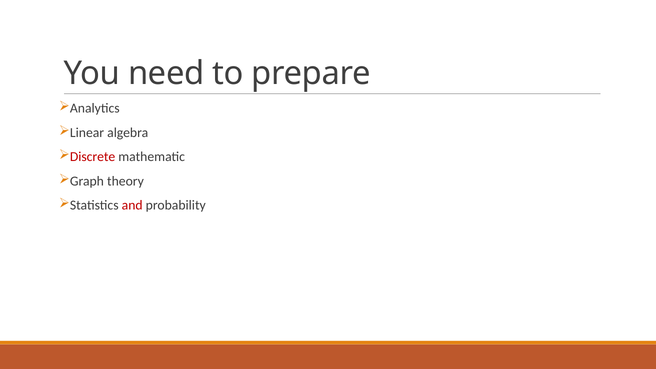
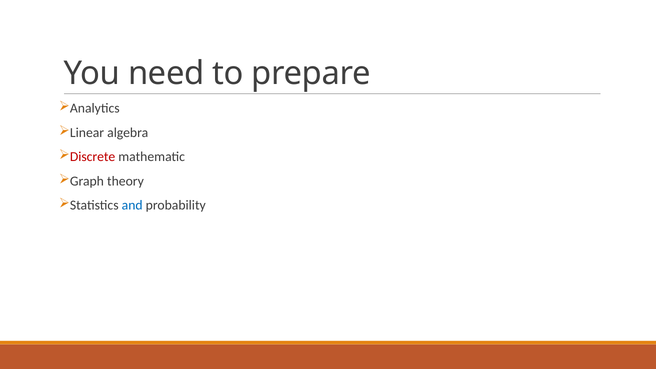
and colour: red -> blue
